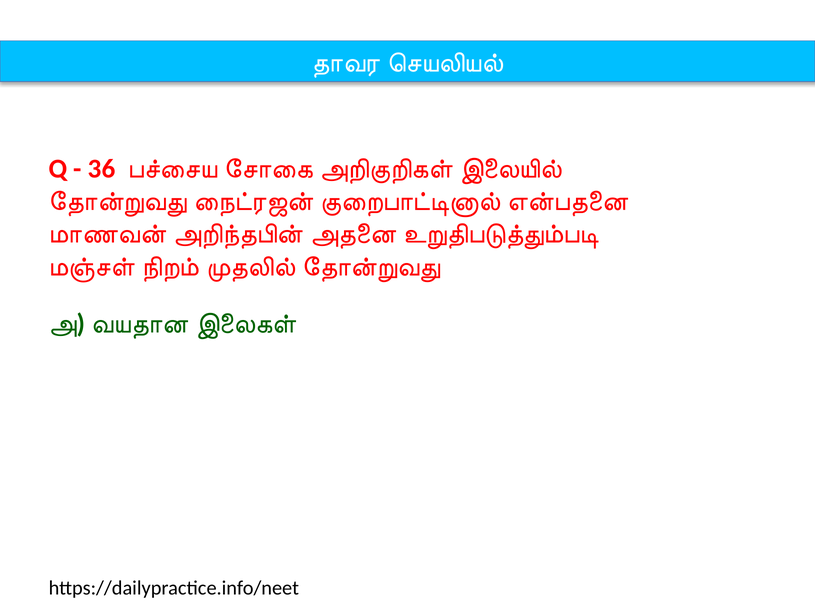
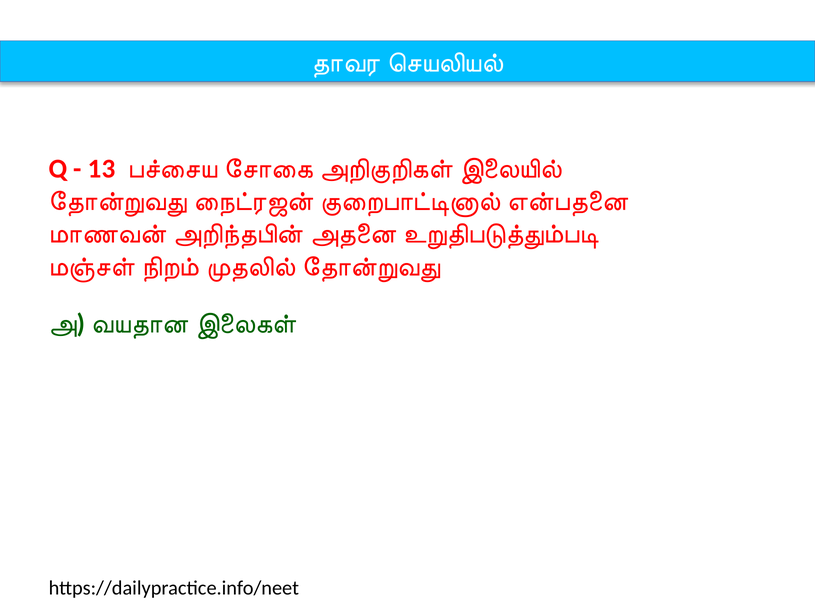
36: 36 -> 13
